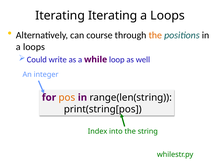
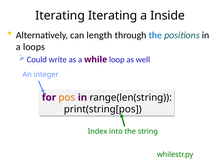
Loops at (168, 16): Loops -> Inside
course: course -> length
the at (155, 35) colour: orange -> blue
